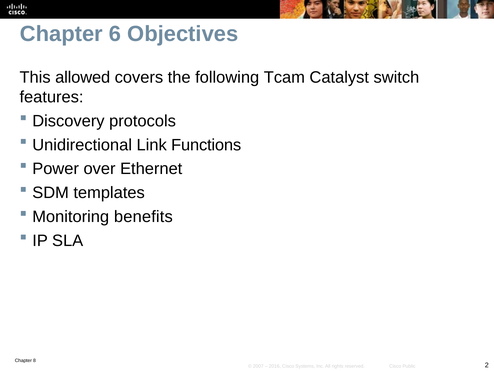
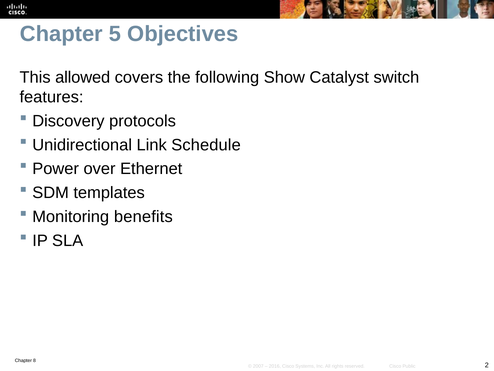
6: 6 -> 5
Tcam: Tcam -> Show
Functions: Functions -> Schedule
